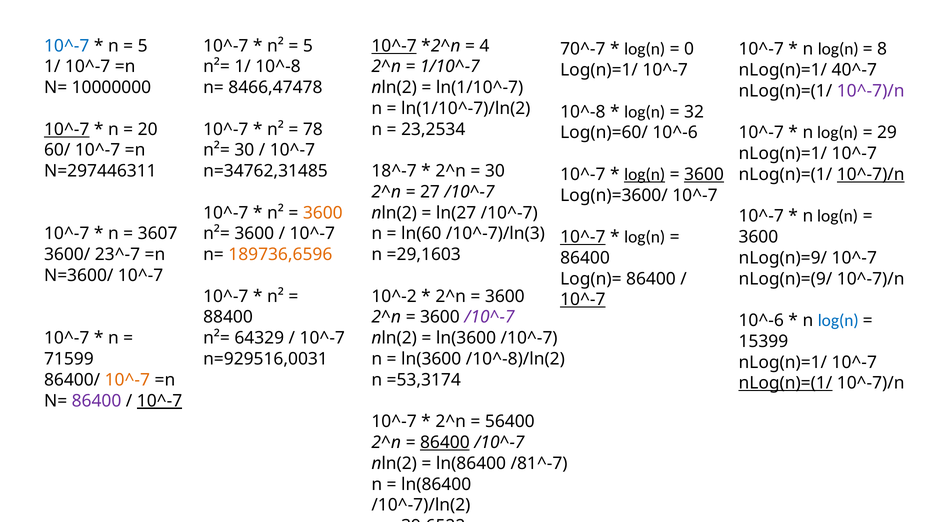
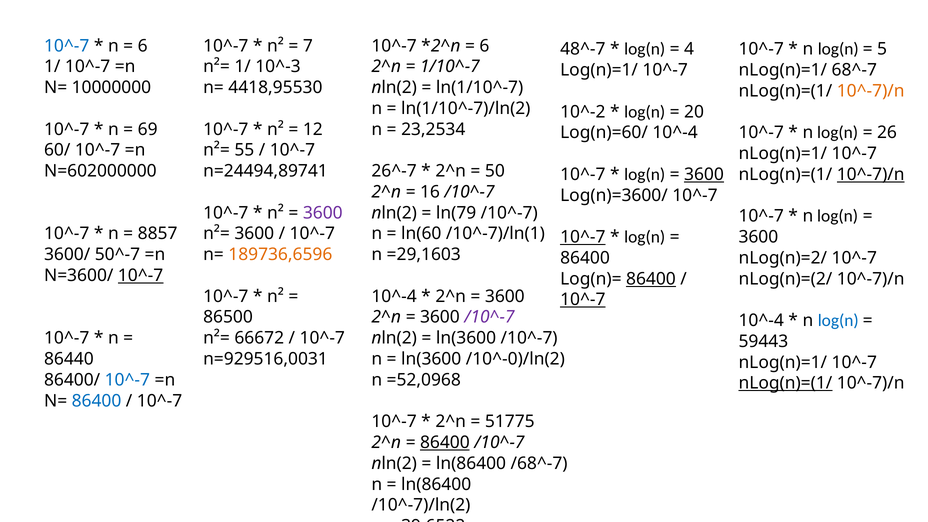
5 at (143, 46): 5 -> 6
5 at (308, 46): 5 -> 7
10^-7 at (394, 46) underline: present -> none
4 at (484, 46): 4 -> 6
70^-7: 70^-7 -> 48^-7
0: 0 -> 4
8: 8 -> 5
1/ 10^-8: 10^-8 -> 10^-3
40^-7: 40^-7 -> 68^-7
8466,47478: 8466,47478 -> 4418,95530
10^-7)/n at (871, 91) colour: purple -> orange
10^-8 at (583, 112): 10^-8 -> 10^-2
32: 32 -> 20
10^-7 at (67, 129) underline: present -> none
20: 20 -> 69
78: 78 -> 12
Log(n)=60/ 10^-6: 10^-6 -> 10^-4
29: 29 -> 26
n²= 30: 30 -> 55
N=297446311: N=297446311 -> N=602000000
n=34762,31485: n=34762,31485 -> n=24494,89741
18^-7: 18^-7 -> 26^-7
30 at (495, 171): 30 -> 50
log(n at (645, 174) underline: present -> none
27: 27 -> 16
3600 at (323, 213) colour: orange -> purple
ln(27: ln(27 -> ln(79
3607: 3607 -> 8857
/10^-7)/ln(3: /10^-7)/ln(3 -> /10^-7)/ln(1
23^-7: 23^-7 -> 50^-7
nLog(n)=9/: nLog(n)=9/ -> nLog(n)=2/
10^-7 at (141, 275) underline: none -> present
86400 at (651, 279) underline: none -> present
nLog(n)=(9/: nLog(n)=(9/ -> nLog(n)=(2/
10^-2 at (394, 296): 10^-2 -> 10^-4
88400: 88400 -> 86500
10^-6 at (761, 321): 10^-6 -> 10^-4
64329: 64329 -> 66672
15399: 15399 -> 59443
71599: 71599 -> 86440
/10^-8)/ln(2: /10^-8)/ln(2 -> /10^-0)/ln(2
10^-7 at (127, 380) colour: orange -> blue
=53,3174: =53,3174 -> =52,0968
86400 at (97, 401) colour: purple -> blue
10^-7 at (160, 401) underline: present -> none
56400: 56400 -> 51775
/81^-7: /81^-7 -> /68^-7
